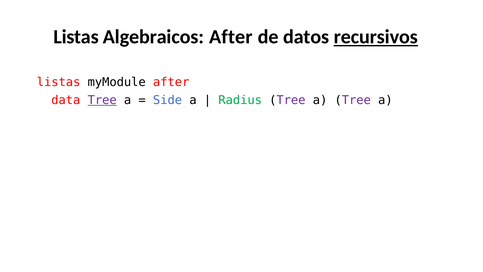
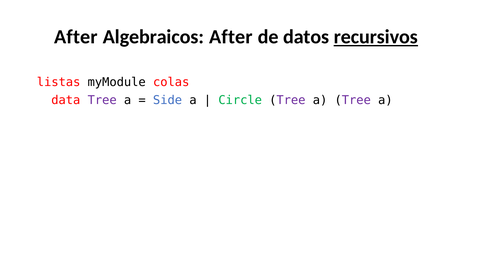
Listas at (76, 37): Listas -> After
myModule after: after -> colas
Tree at (102, 100) underline: present -> none
Radius: Radius -> Circle
